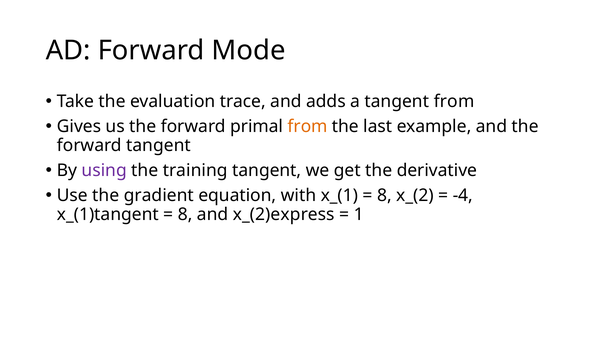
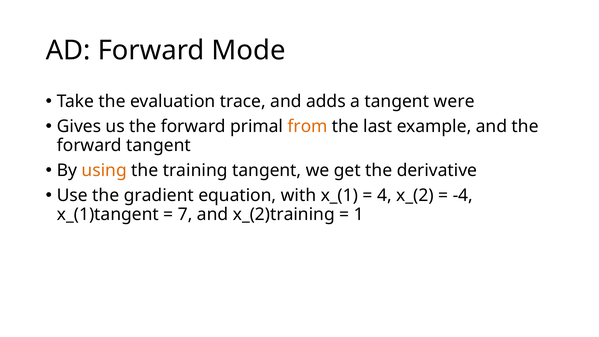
tangent from: from -> were
using colour: purple -> orange
8 at (384, 195): 8 -> 4
8 at (185, 214): 8 -> 7
x_(2)express: x_(2)express -> x_(2)training
